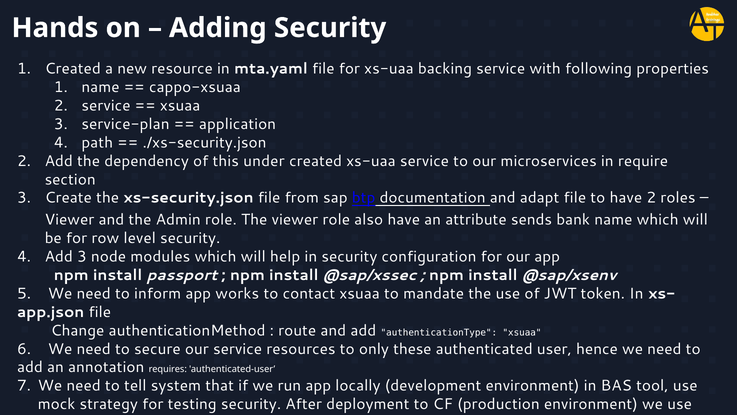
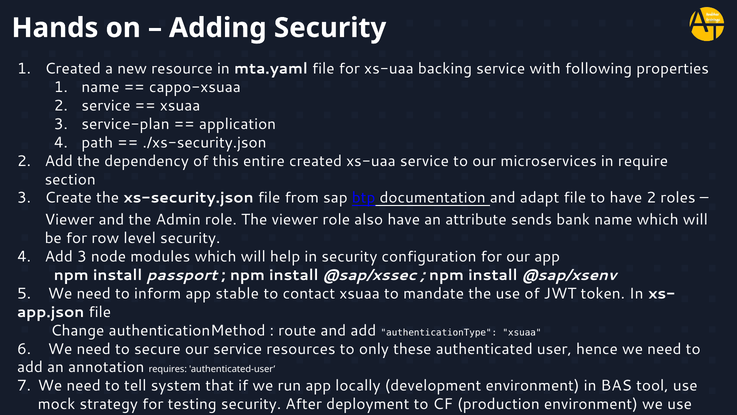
under: under -> entire
works: works -> stable
